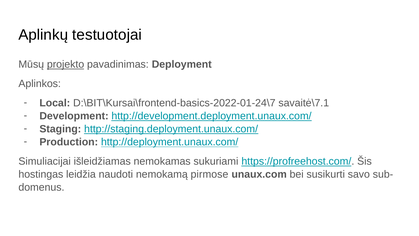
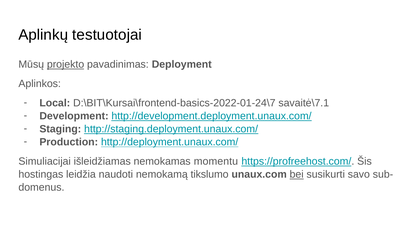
sukuriami: sukuriami -> momentu
pirmose: pirmose -> tikslumo
bei underline: none -> present
